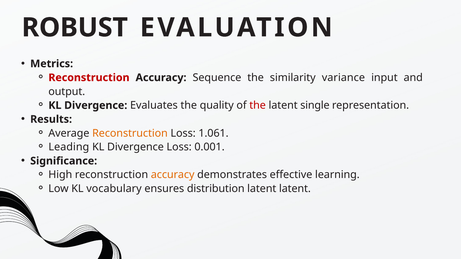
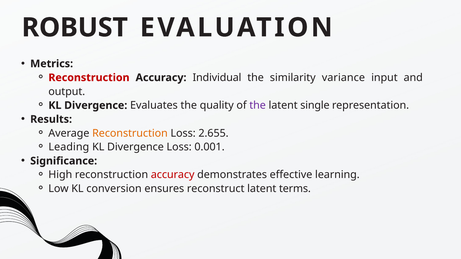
Sequence: Sequence -> Individual
the at (258, 106) colour: red -> purple
1.061: 1.061 -> 2.655
accuracy at (173, 175) colour: orange -> red
vocabulary: vocabulary -> conversion
distribution: distribution -> reconstruct
latent latent: latent -> terms
